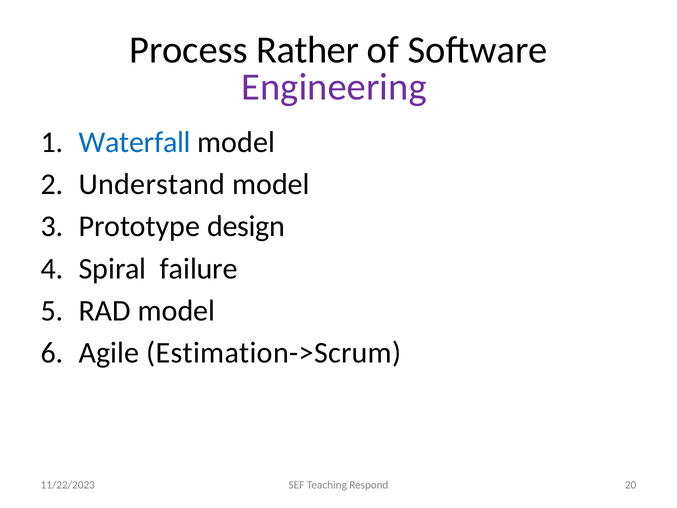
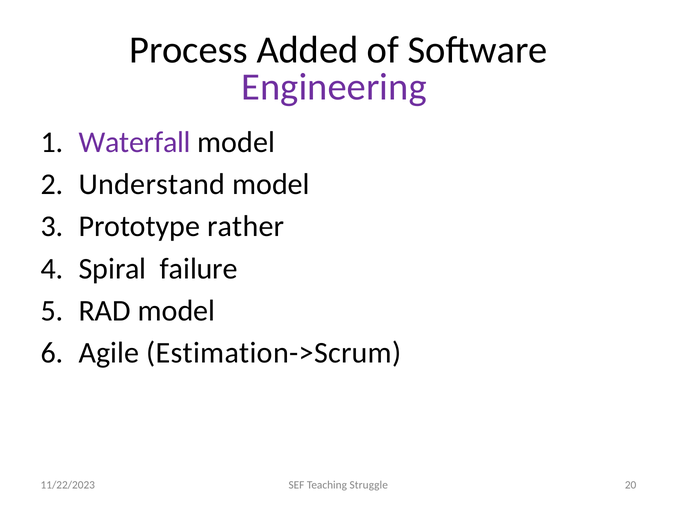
Rather: Rather -> Added
Waterfall colour: blue -> purple
design: design -> rather
Respond: Respond -> Struggle
